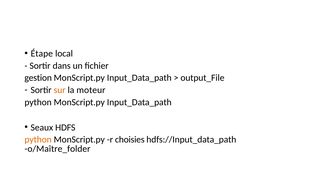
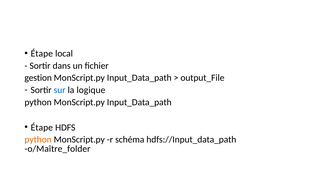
sur colour: orange -> blue
moteur: moteur -> logique
Seaux at (42, 128): Seaux -> Étape
choisies: choisies -> schéma
